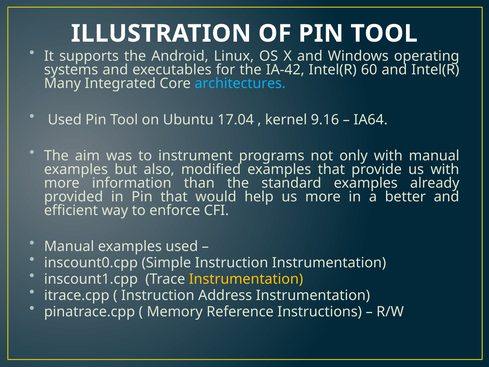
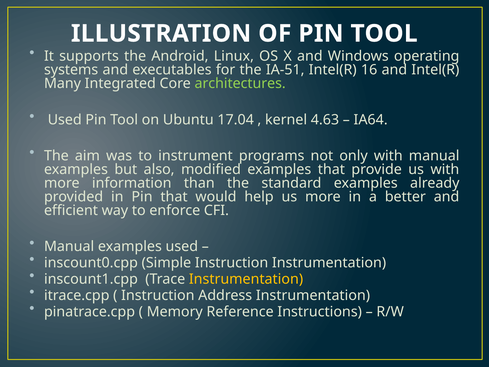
IA-42: IA-42 -> IA-51
60: 60 -> 16
architectures colour: light blue -> light green
9.16: 9.16 -> 4.63
